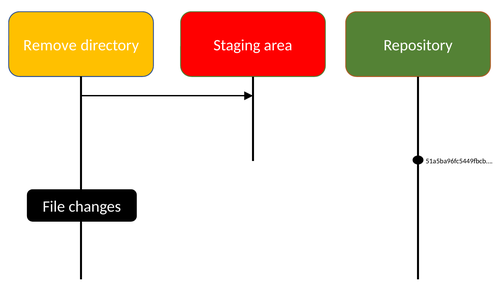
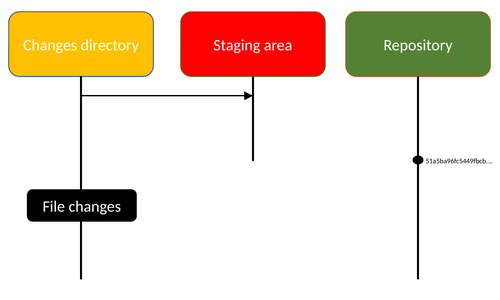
Remove at (50, 45): Remove -> Changes
